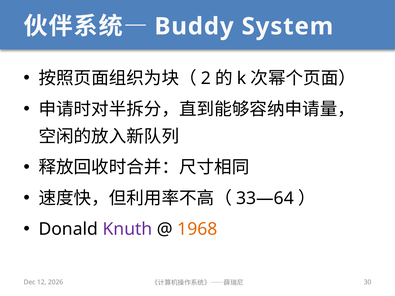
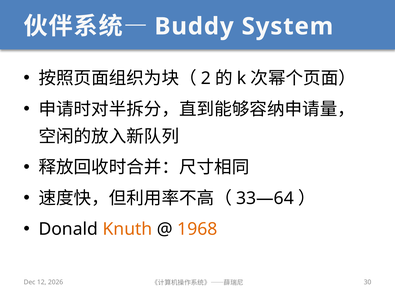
Knuth colour: purple -> orange
